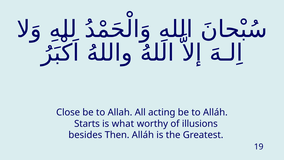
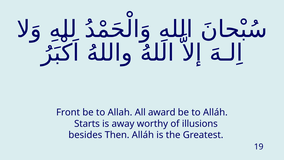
Close: Close -> Front
acting: acting -> award
what: what -> away
